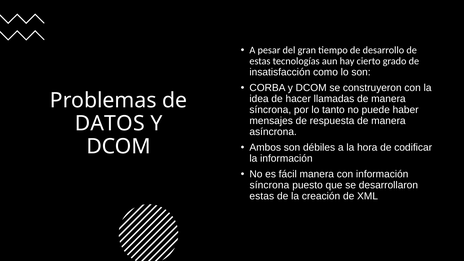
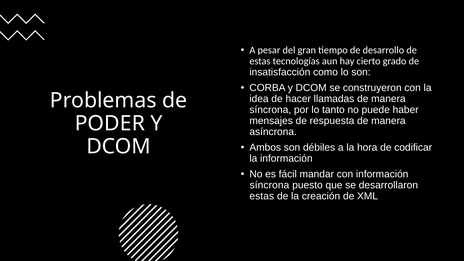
DATOS: DATOS -> PODER
fácil manera: manera -> mandar
